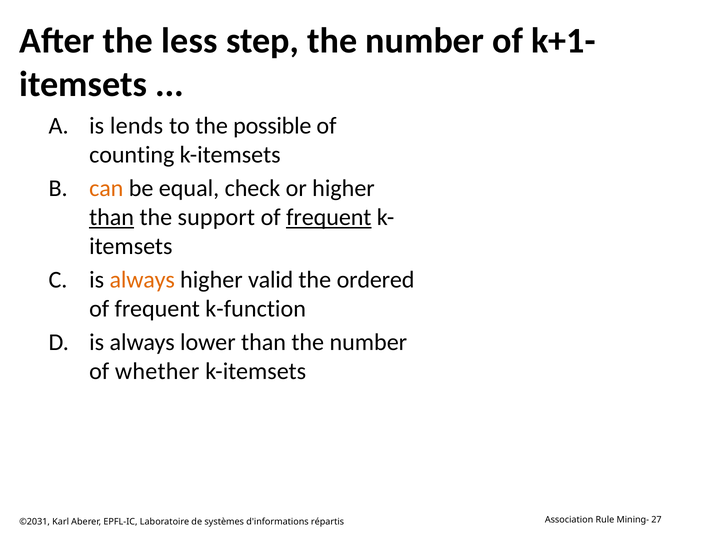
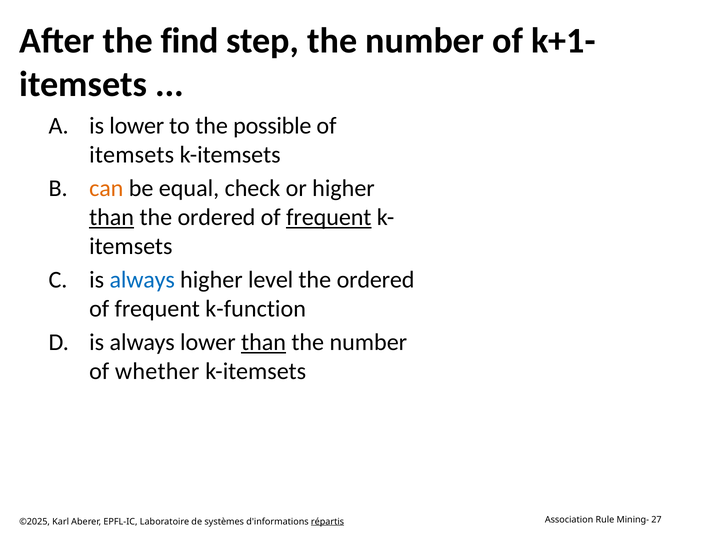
less: less -> find
is lends: lends -> lower
counting at (132, 155): counting -> itemsets
support at (216, 217): support -> ordered
always at (142, 280) colour: orange -> blue
valid: valid -> level
than at (264, 343) underline: none -> present
©2031: ©2031 -> ©2025
répartis underline: none -> present
